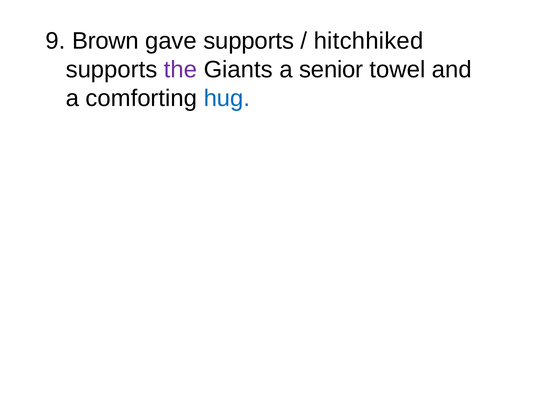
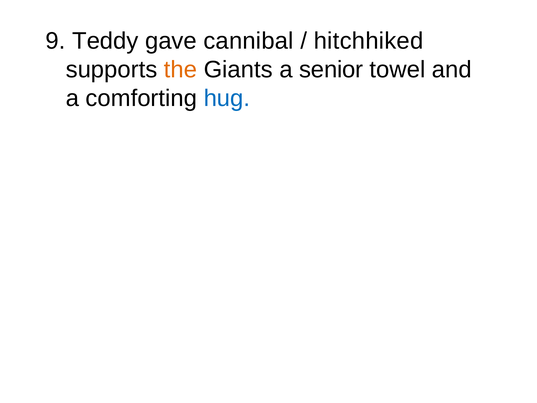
Brown: Brown -> Teddy
gave supports: supports -> cannibal
the colour: purple -> orange
